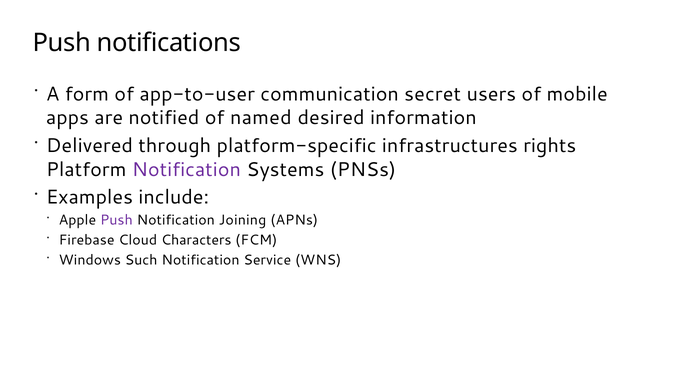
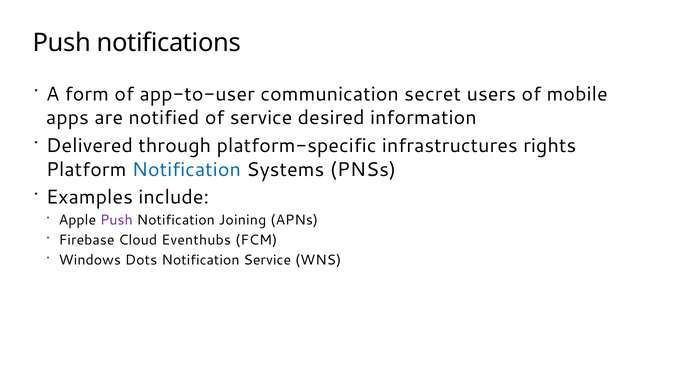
of named: named -> service
Notification at (186, 170) colour: purple -> blue
Characters: Characters -> Eventhubs
Such: Such -> Dots
